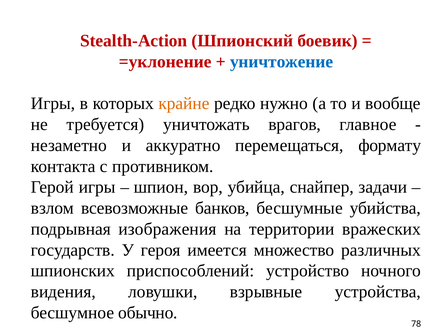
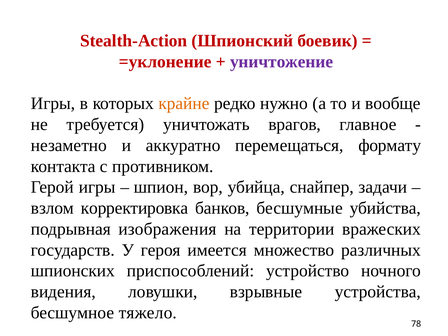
уничтожение colour: blue -> purple
всевозможные: всевозможные -> корректировка
обычно: обычно -> тяжело
